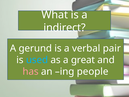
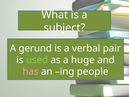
indirect: indirect -> subject
used colour: light blue -> light green
great: great -> huge
